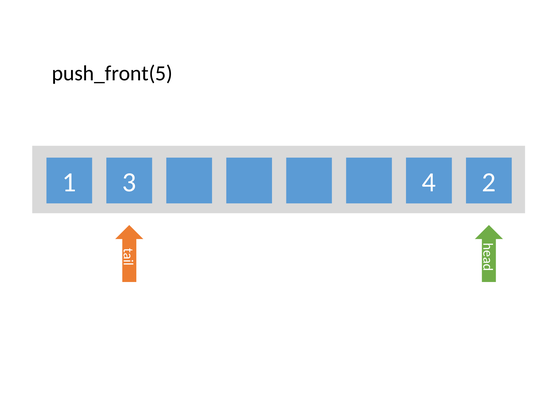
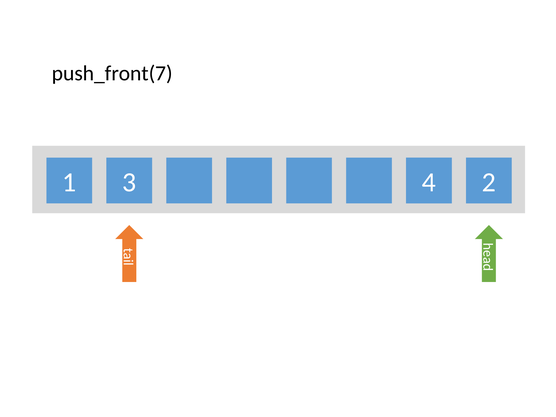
push_front(5: push_front(5 -> push_front(7
